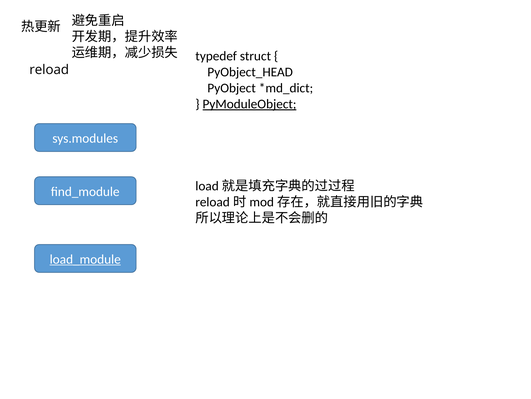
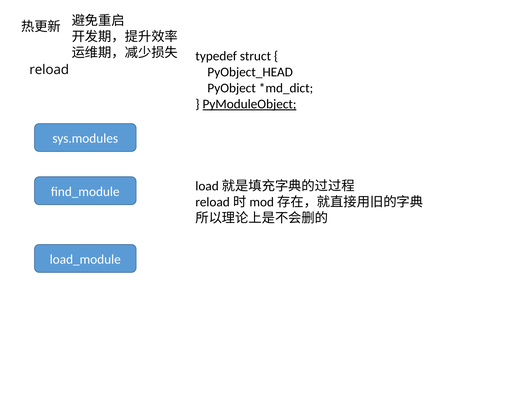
load_module underline: present -> none
